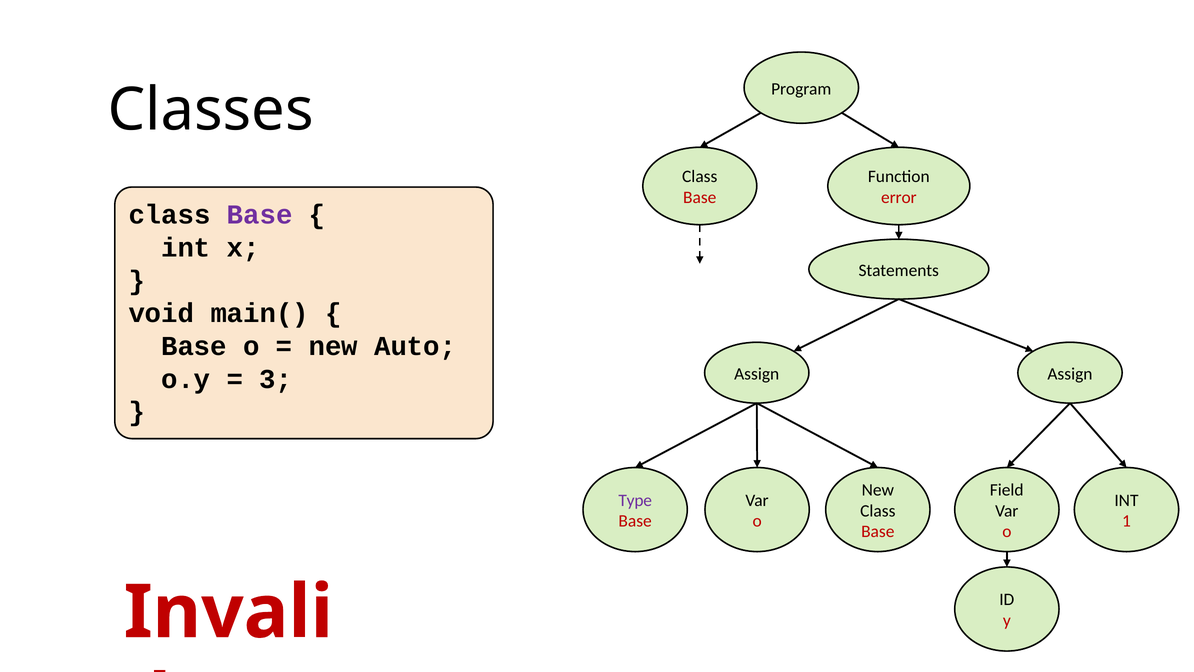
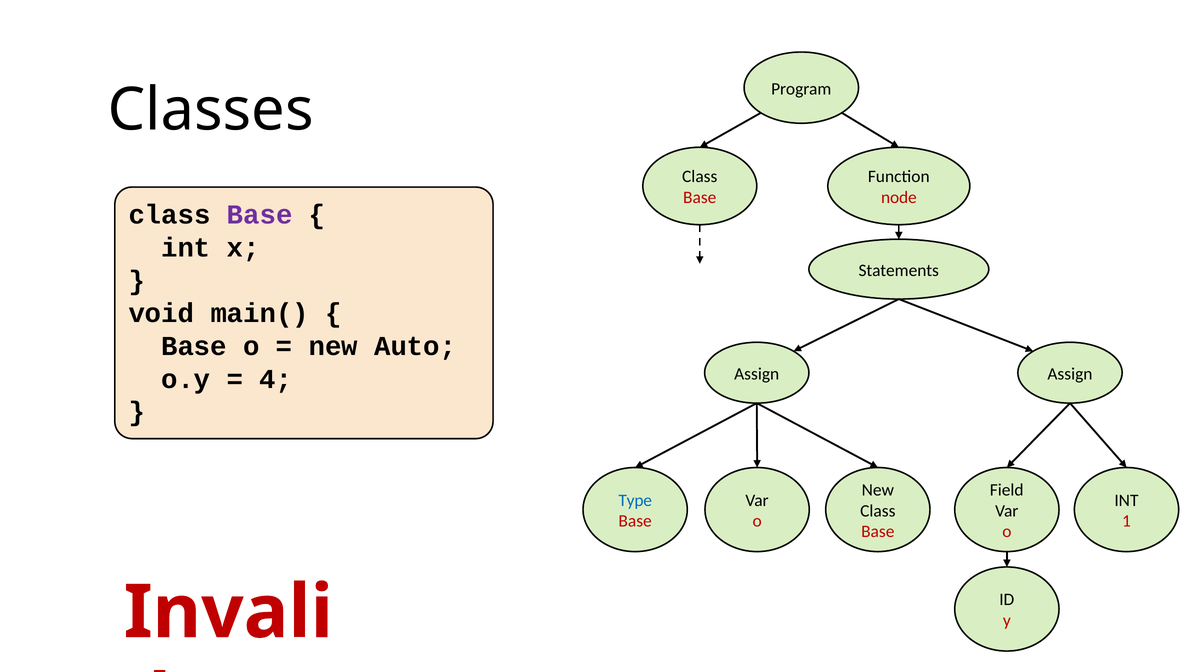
error: error -> node
3: 3 -> 4
Type colour: purple -> blue
